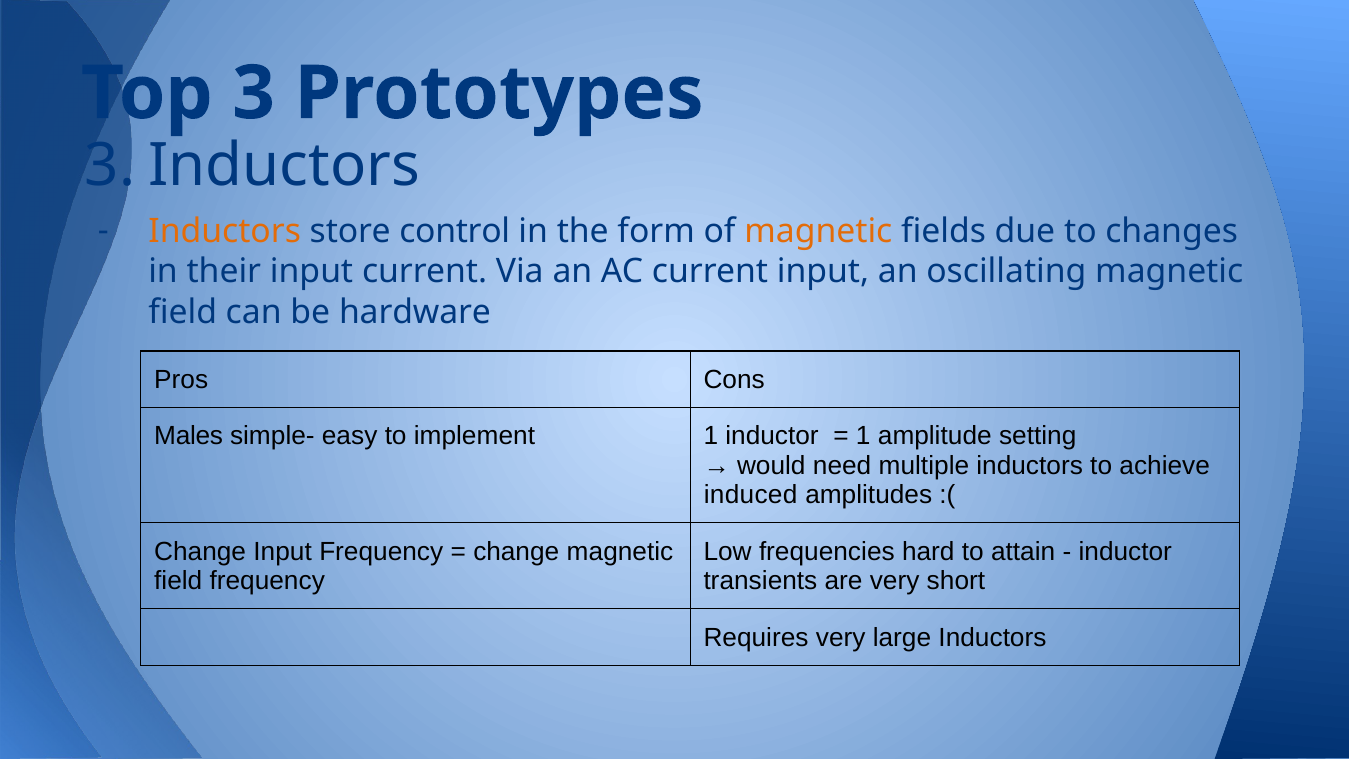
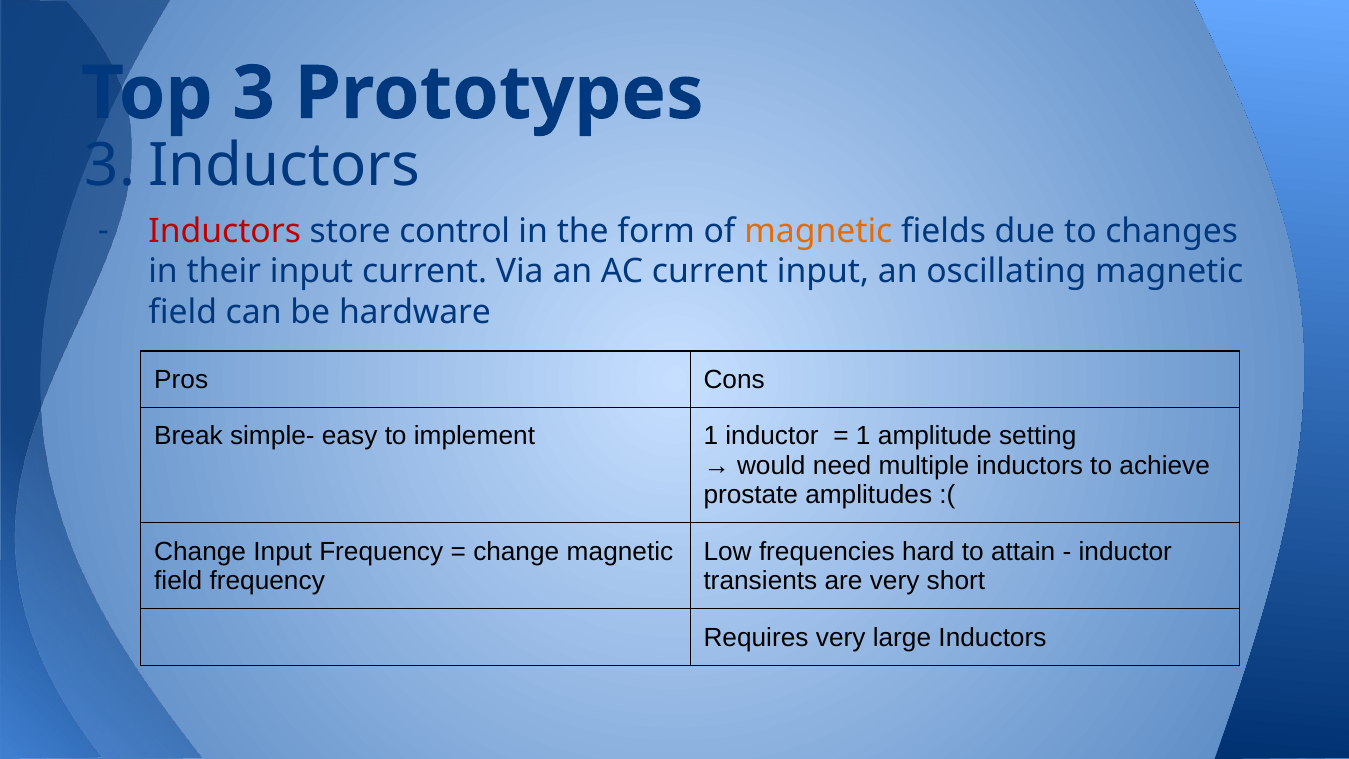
Inductors at (225, 231) colour: orange -> red
Males: Males -> Break
induced: induced -> prostate
